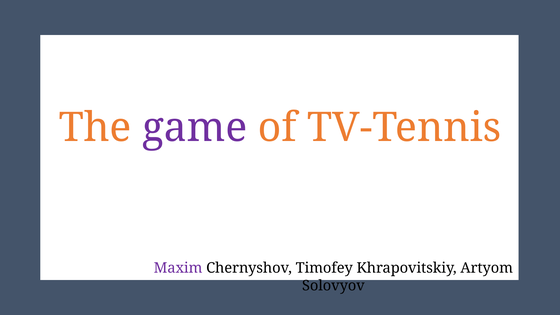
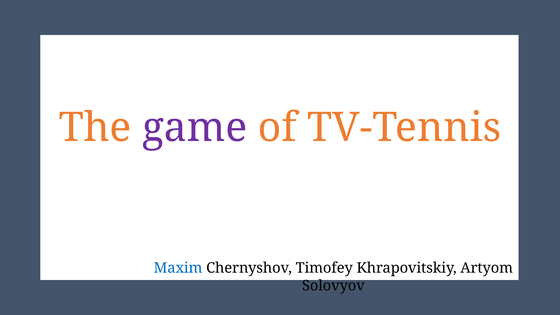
Maxim colour: purple -> blue
